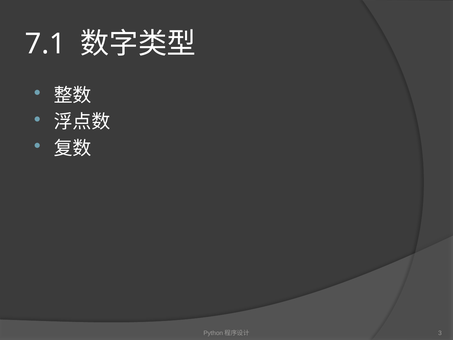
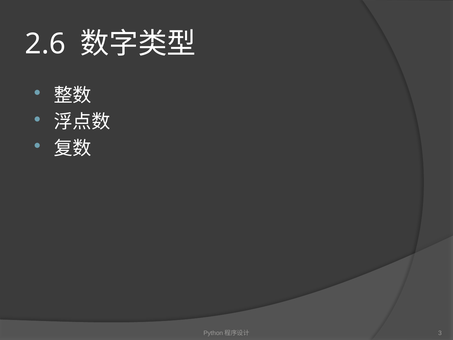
7.1: 7.1 -> 2.6
